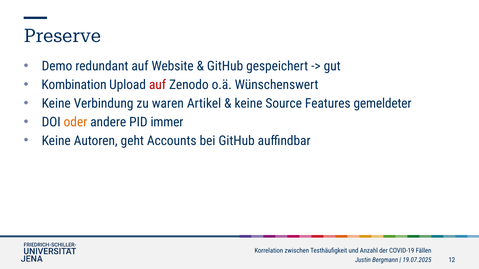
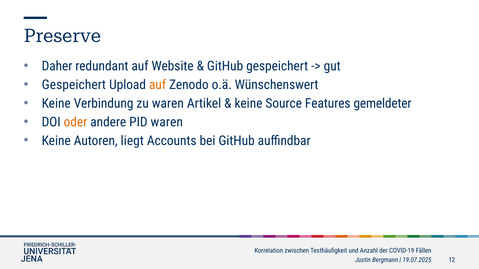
Demo: Demo -> Daher
Kombination at (74, 85): Kombination -> Gespeichert
auf at (158, 85) colour: red -> orange
PID immer: immer -> waren
geht: geht -> liegt
